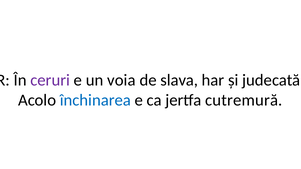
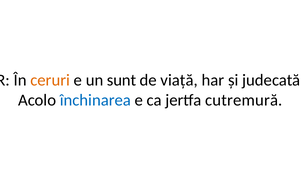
ceruri colour: purple -> orange
voia: voia -> sunt
slava: slava -> viață
